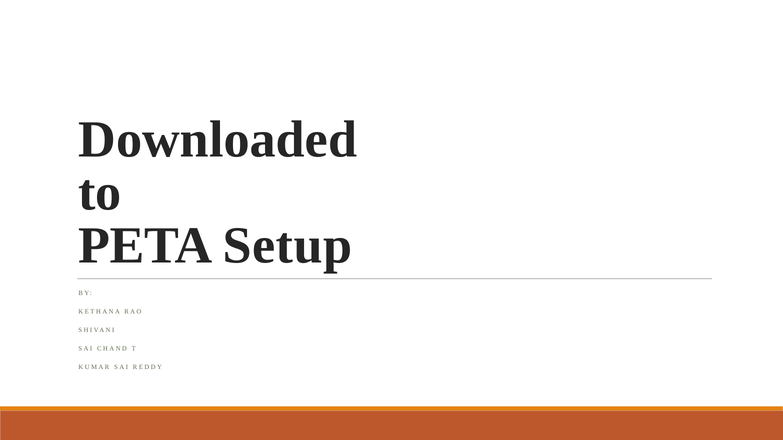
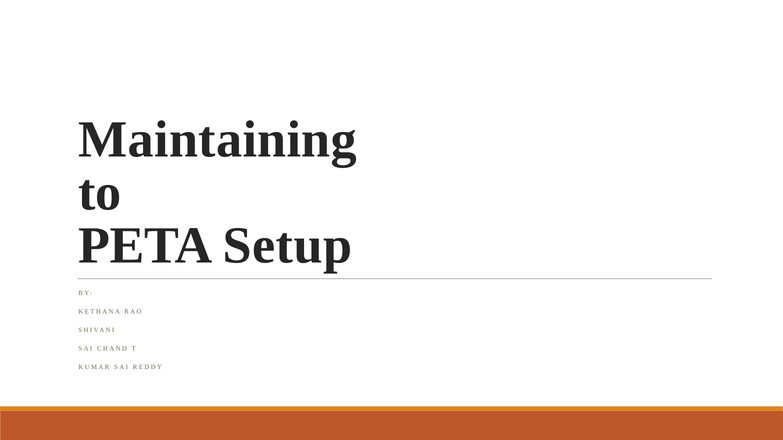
Downloaded: Downloaded -> Maintaining
